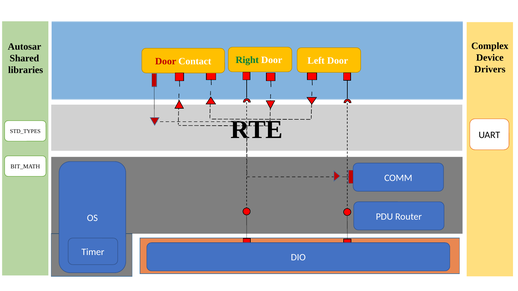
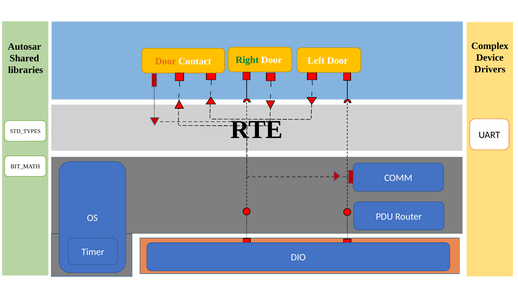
Door at (166, 61) colour: red -> orange
